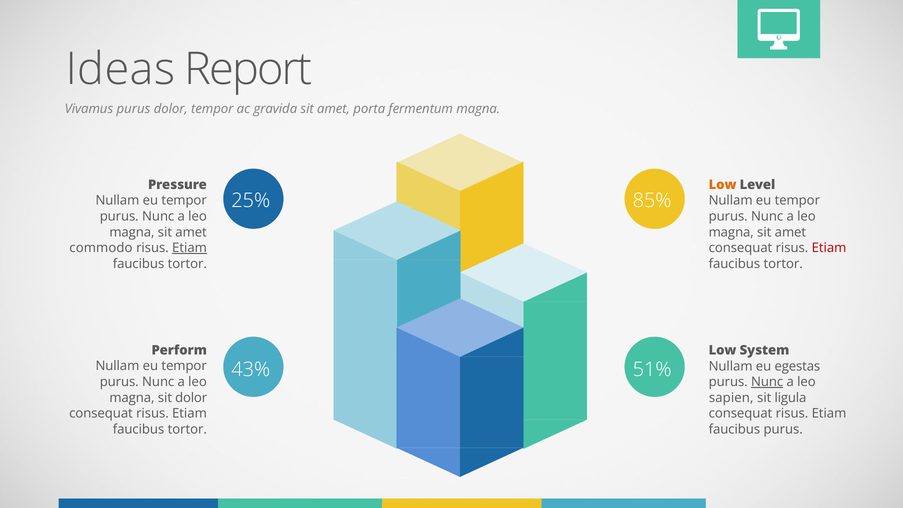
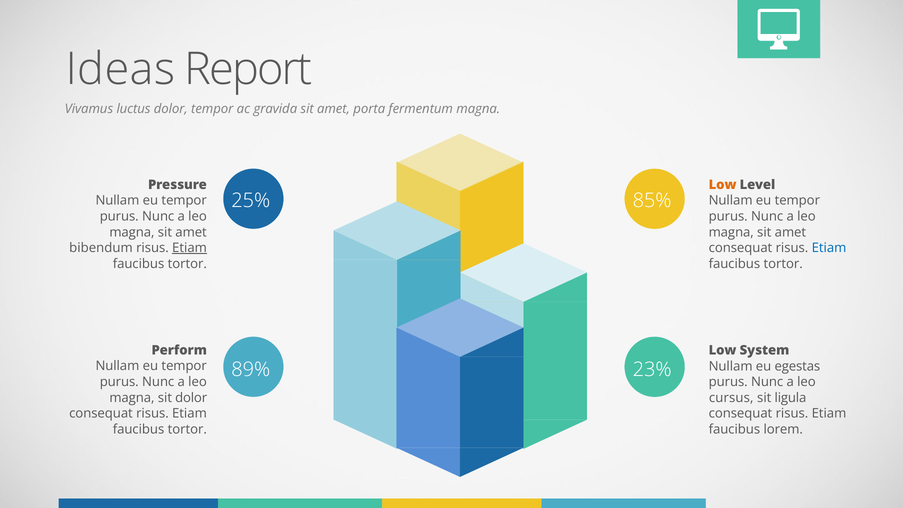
Vivamus purus: purus -> luctus
commodo: commodo -> bibendum
Etiam at (829, 248) colour: red -> blue
43%: 43% -> 89%
51%: 51% -> 23%
Nunc at (767, 382) underline: present -> none
sapien: sapien -> cursus
faucibus purus: purus -> lorem
